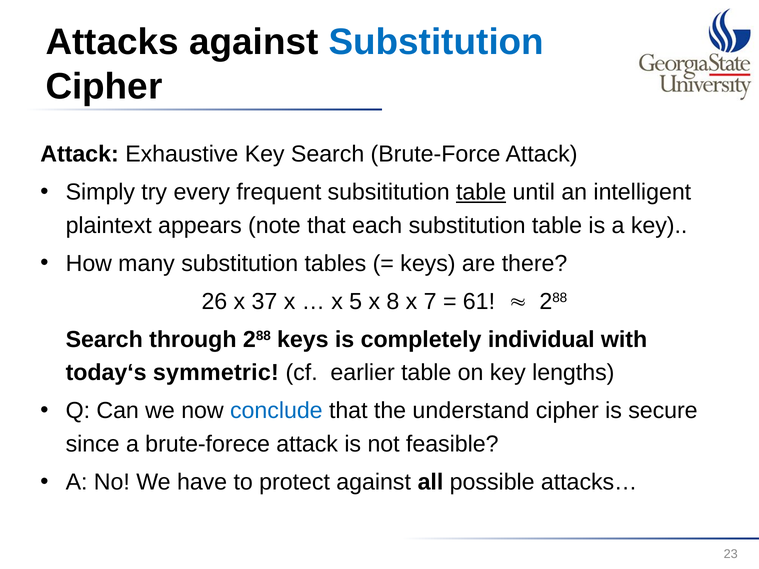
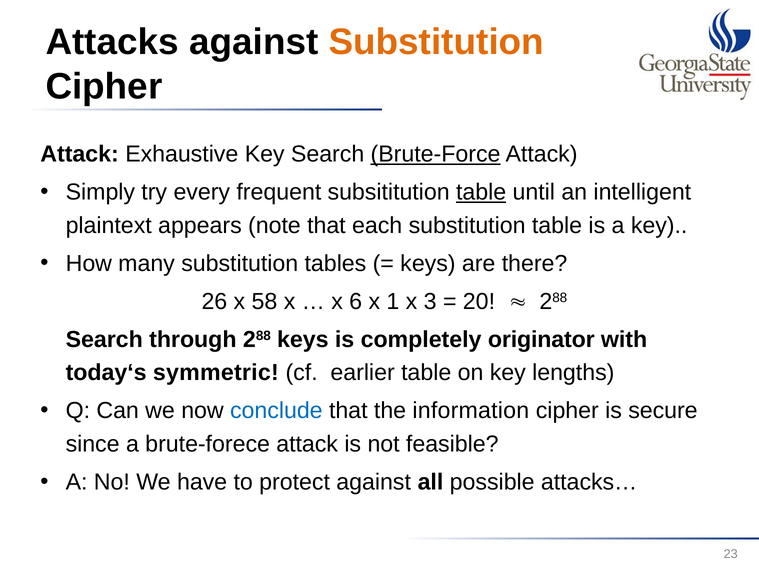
Substitution at (436, 42) colour: blue -> orange
Brute-Force underline: none -> present
37: 37 -> 58
5: 5 -> 6
8: 8 -> 1
7: 7 -> 3
61: 61 -> 20
individual: individual -> originator
understand: understand -> information
